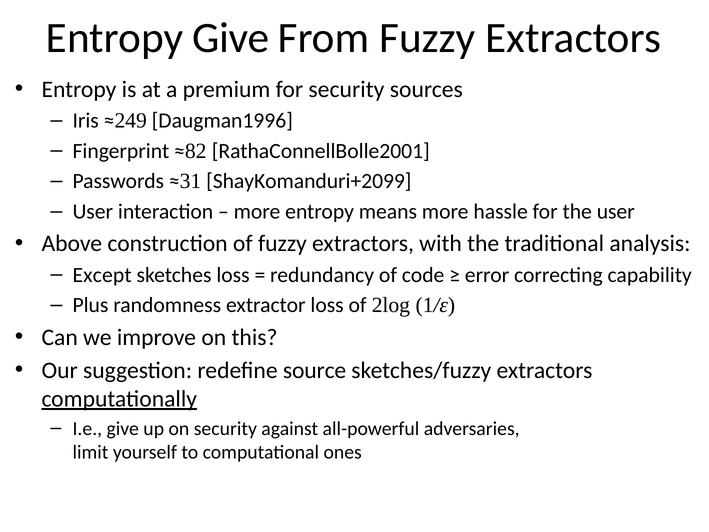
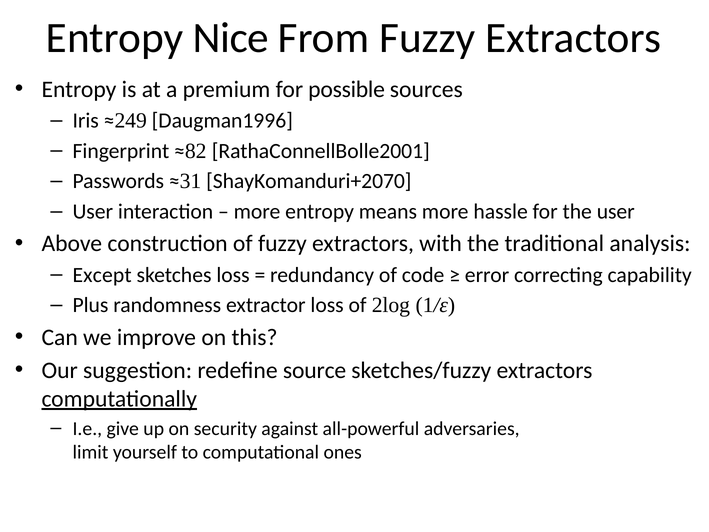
Entropy Give: Give -> Nice
for security: security -> possible
ShayKomanduri+2099: ShayKomanduri+2099 -> ShayKomanduri+2070
